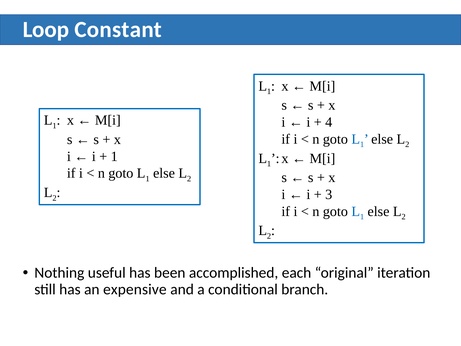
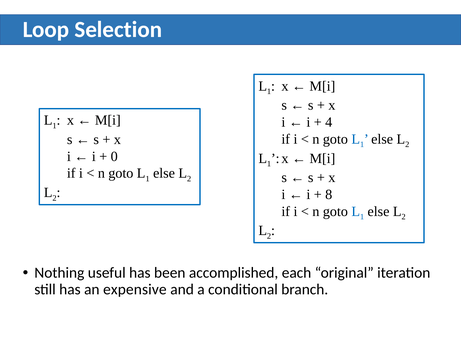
Constant: Constant -> Selection
1 at (114, 156): 1 -> 0
3: 3 -> 8
